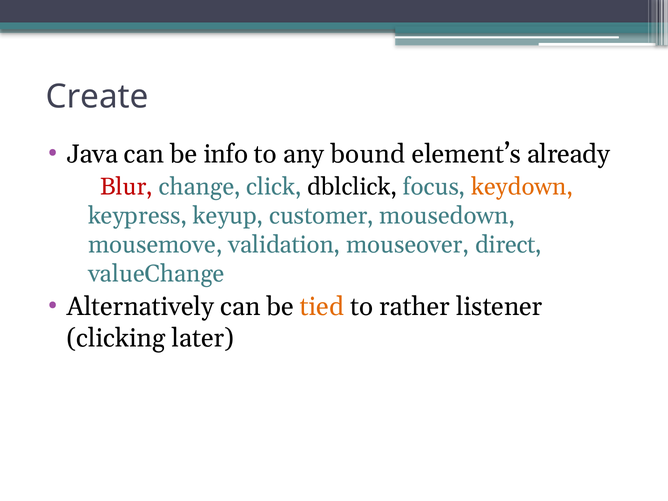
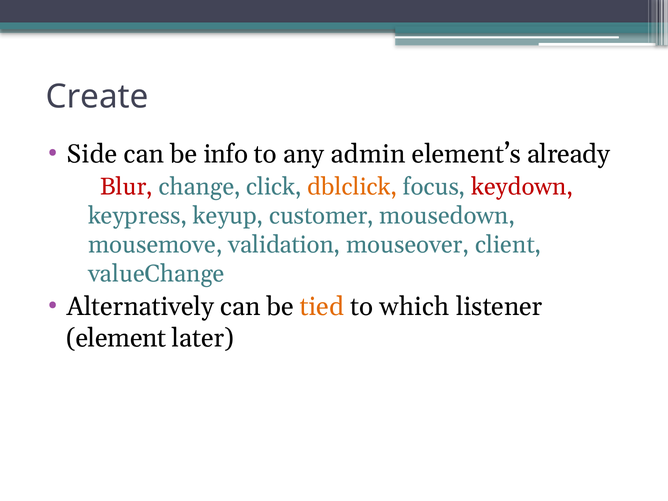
Java: Java -> Side
bound: bound -> admin
dblclick colour: black -> orange
keydown colour: orange -> red
direct: direct -> client
rather: rather -> which
clicking: clicking -> element
